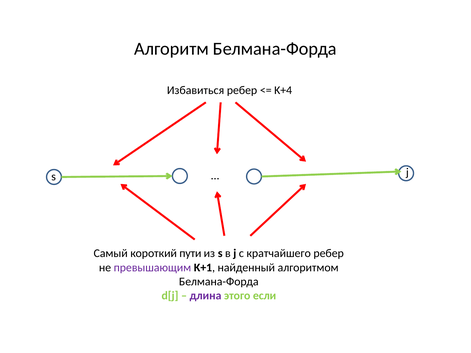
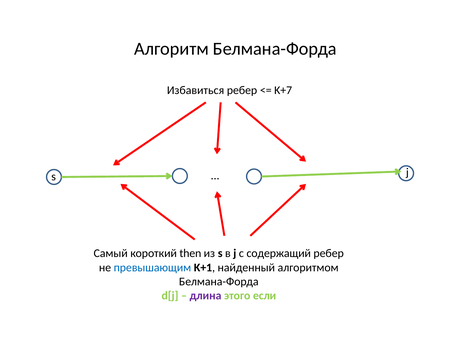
K+4: K+4 -> K+7
пути: пути -> then
кратчайшего: кратчайшего -> содержащий
превышающим colour: purple -> blue
